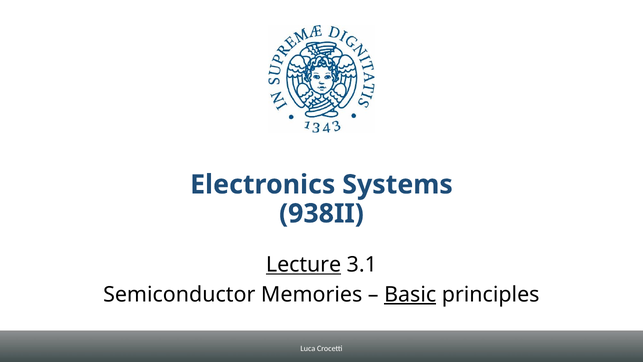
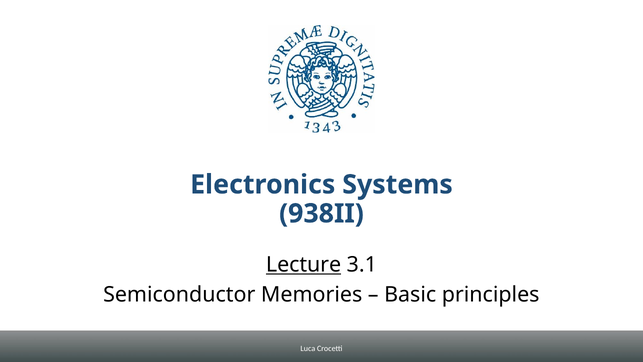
Basic underline: present -> none
